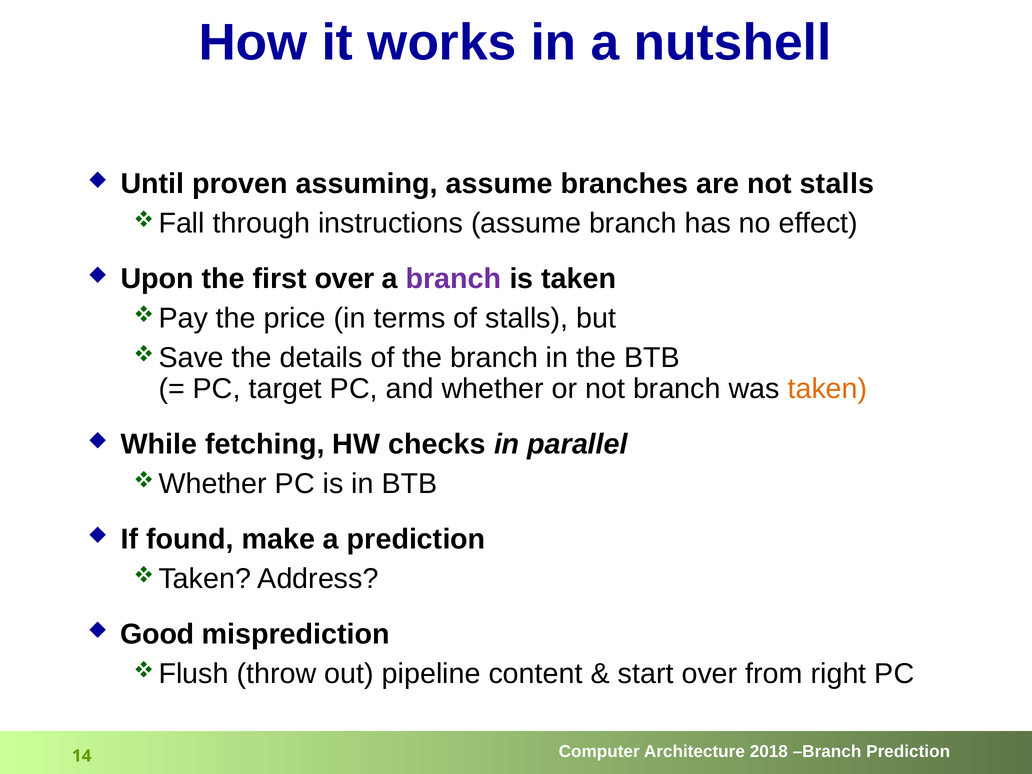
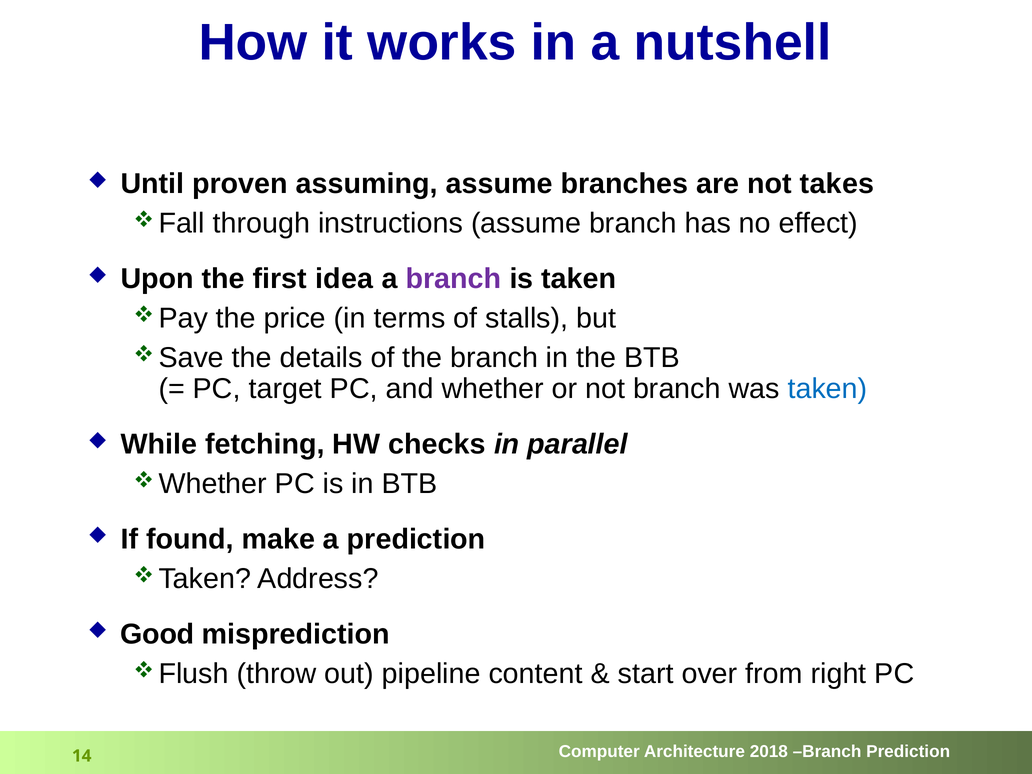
not stalls: stalls -> takes
first over: over -> idea
taken at (828, 389) colour: orange -> blue
